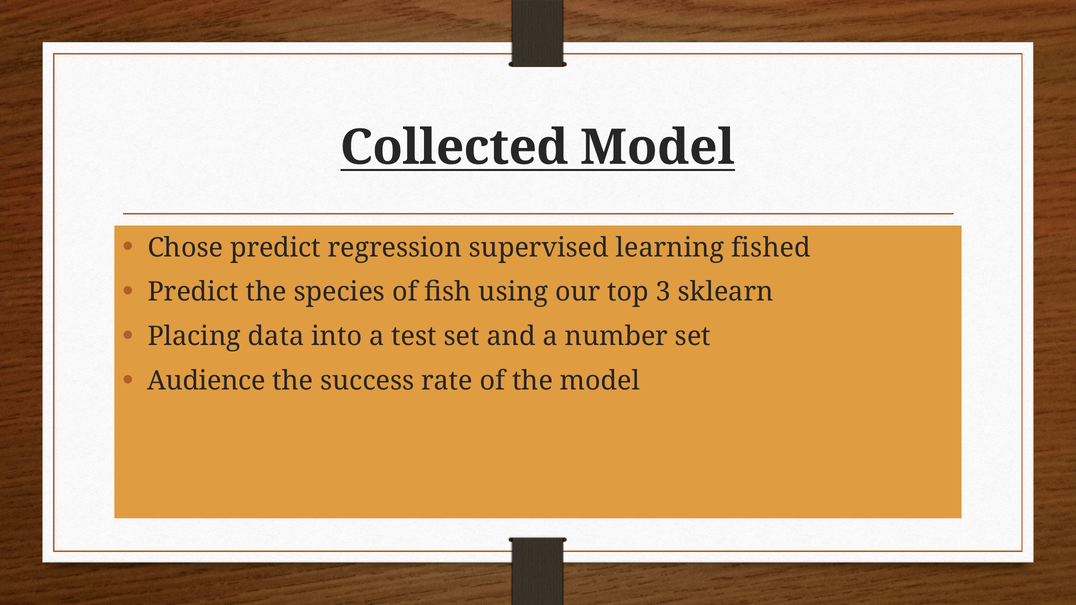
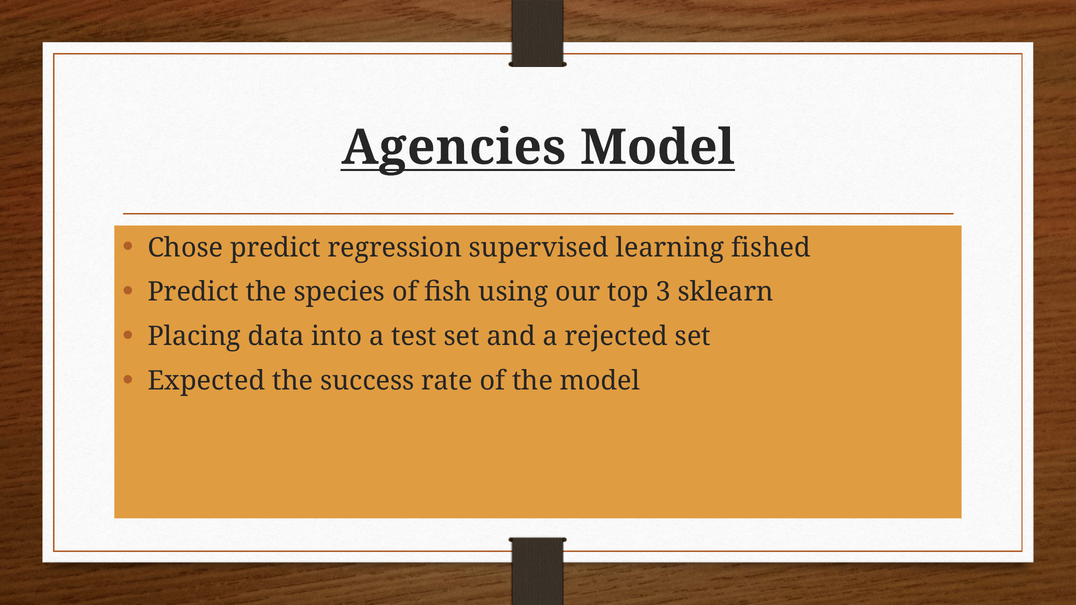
Collected: Collected -> Agencies
number: number -> rejected
Audience: Audience -> Expected
